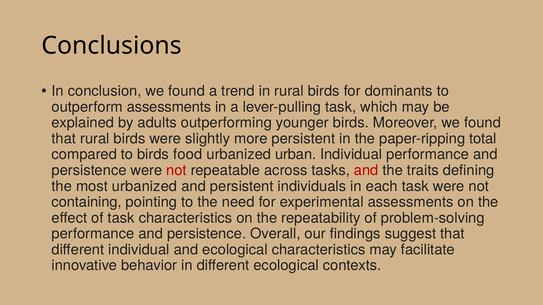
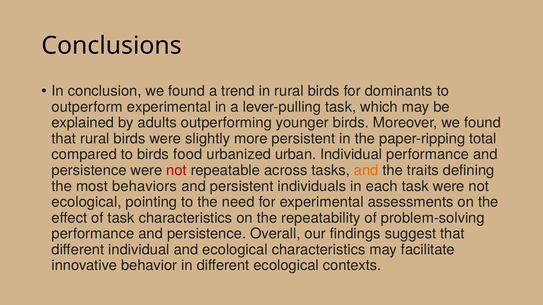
outperform assessments: assessments -> experimental
and at (366, 171) colour: red -> orange
most urbanized: urbanized -> behaviors
containing at (87, 202): containing -> ecological
